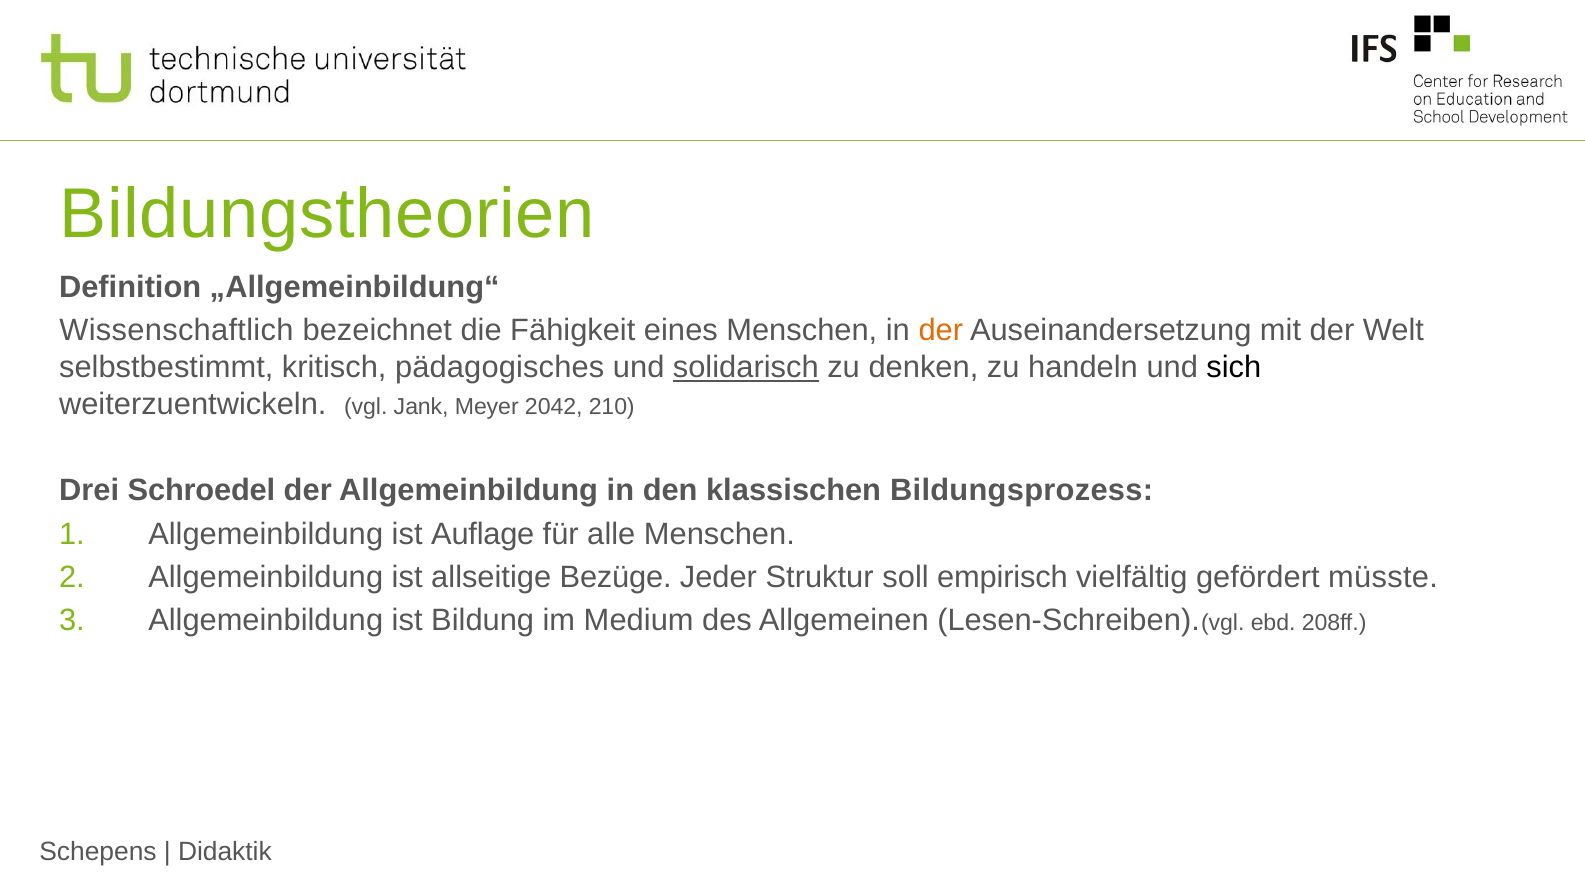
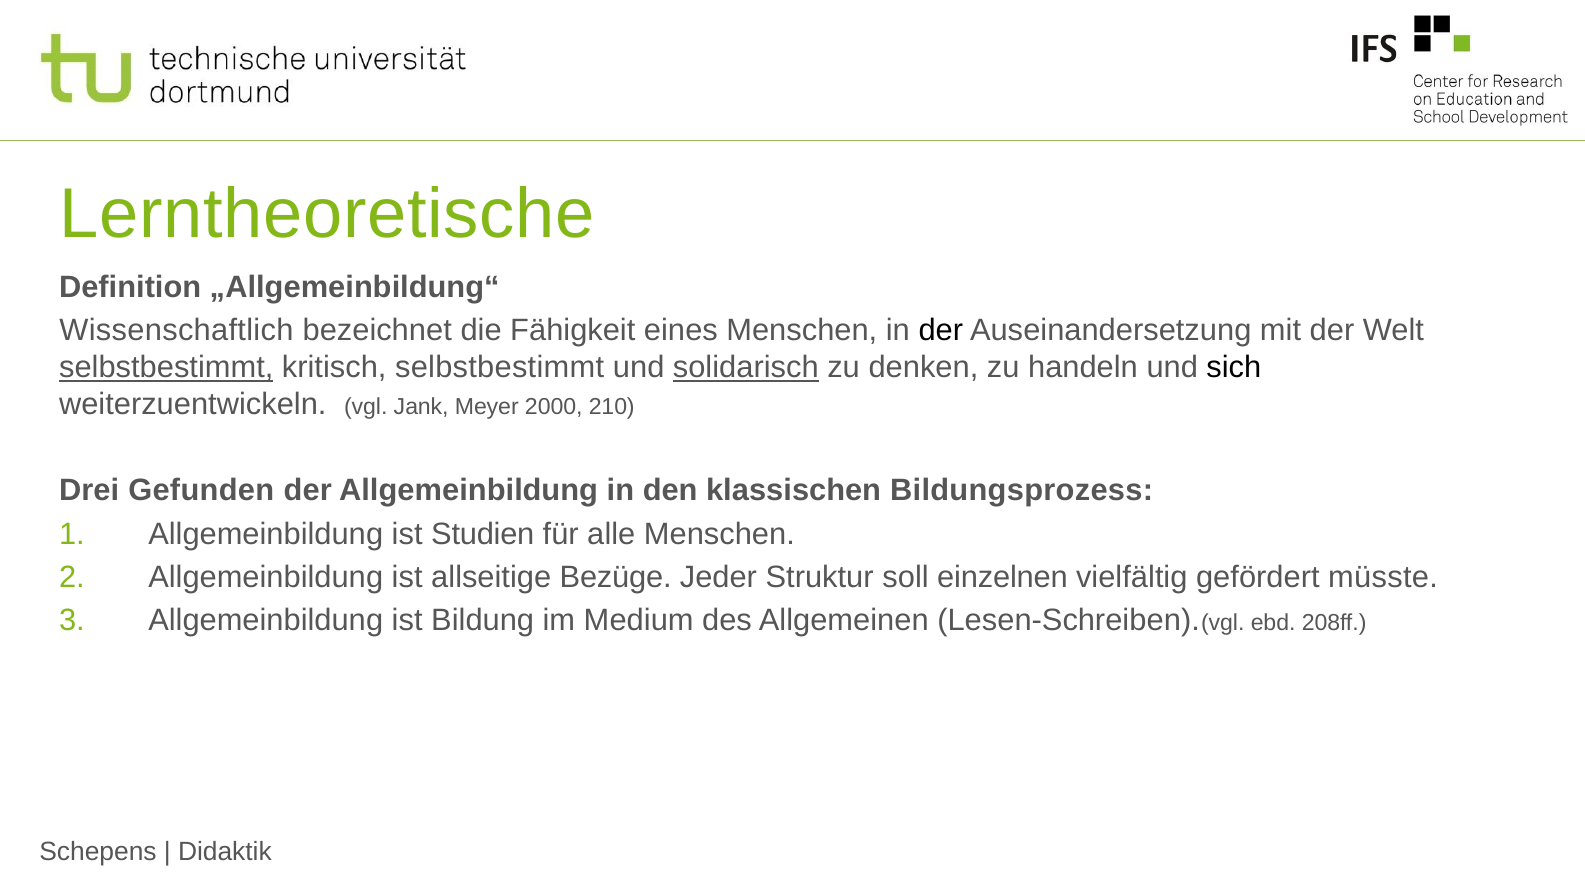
Bildungstheorien: Bildungstheorien -> Lerntheoretische
der at (941, 330) colour: orange -> black
selbstbestimmt at (166, 367) underline: none -> present
kritisch pädagogisches: pädagogisches -> selbstbestimmt
2042: 2042 -> 2000
Schroedel: Schroedel -> Gefunden
Auflage: Auflage -> Studien
empirisch: empirisch -> einzelnen
